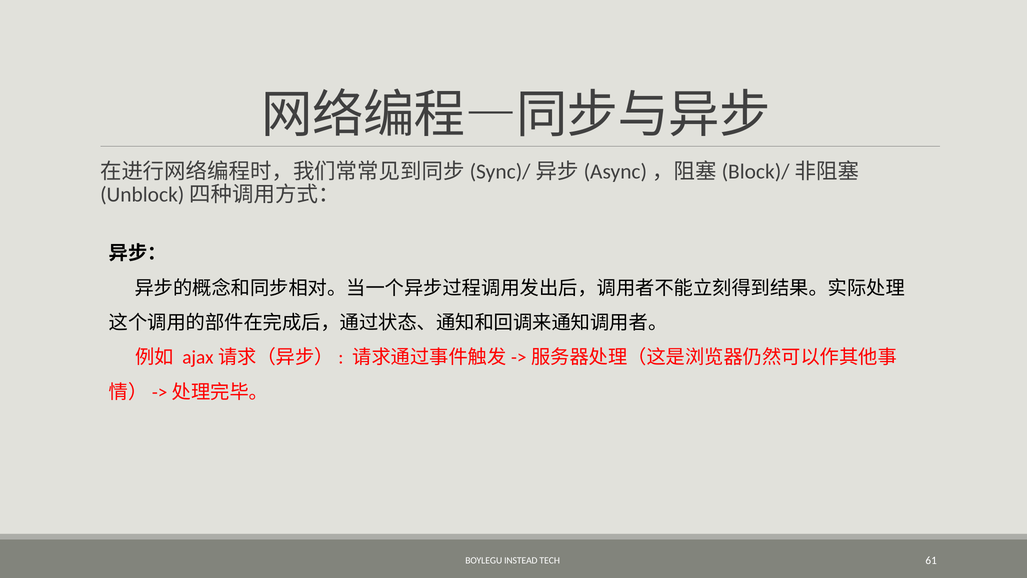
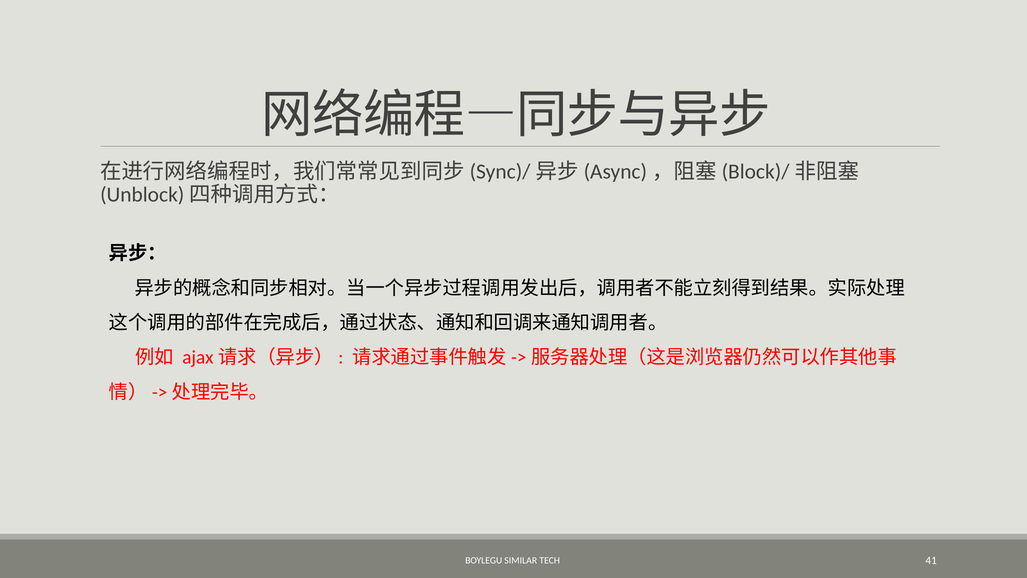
INSTEAD: INSTEAD -> SIMILAR
61: 61 -> 41
